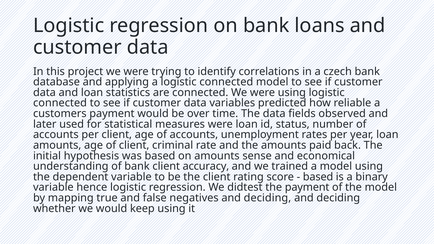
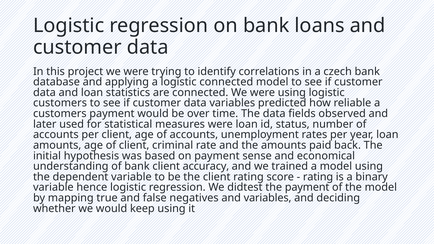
connected at (60, 103): connected -> customers
on amounts: amounts -> payment
based at (318, 177): based -> rating
negatives and deciding: deciding -> variables
